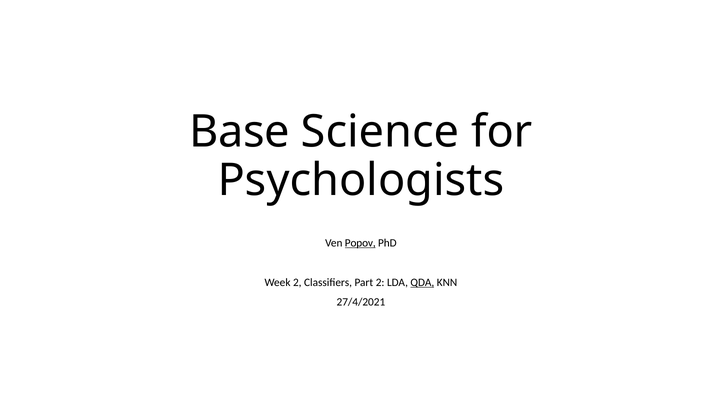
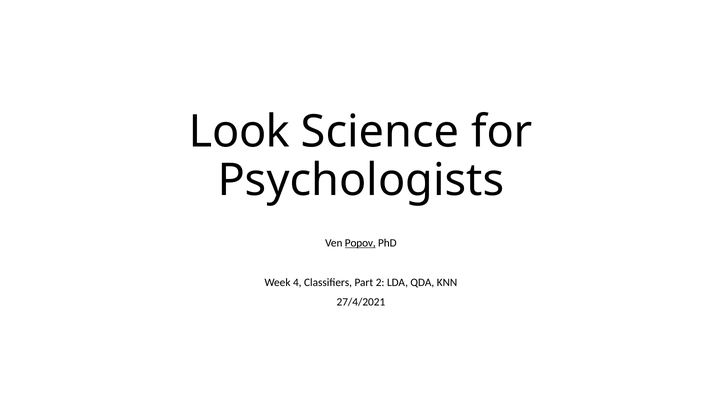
Base: Base -> Look
Week 2: 2 -> 4
QDA underline: present -> none
